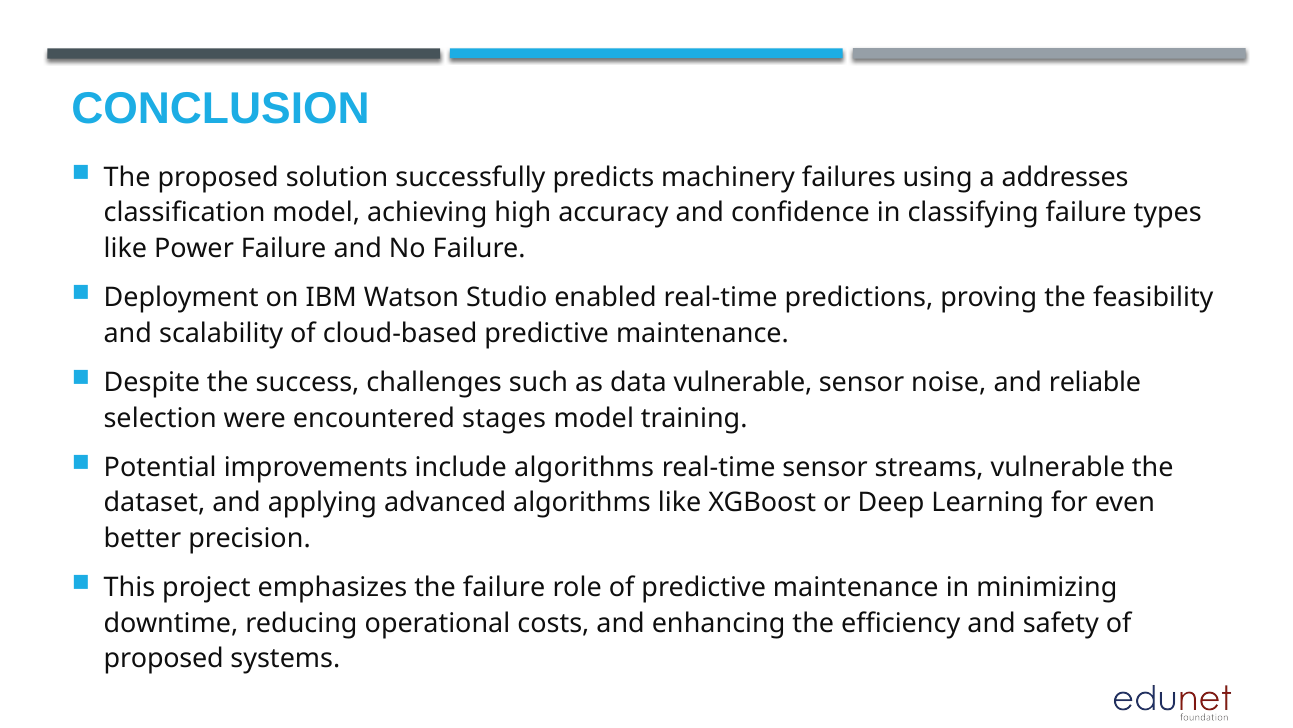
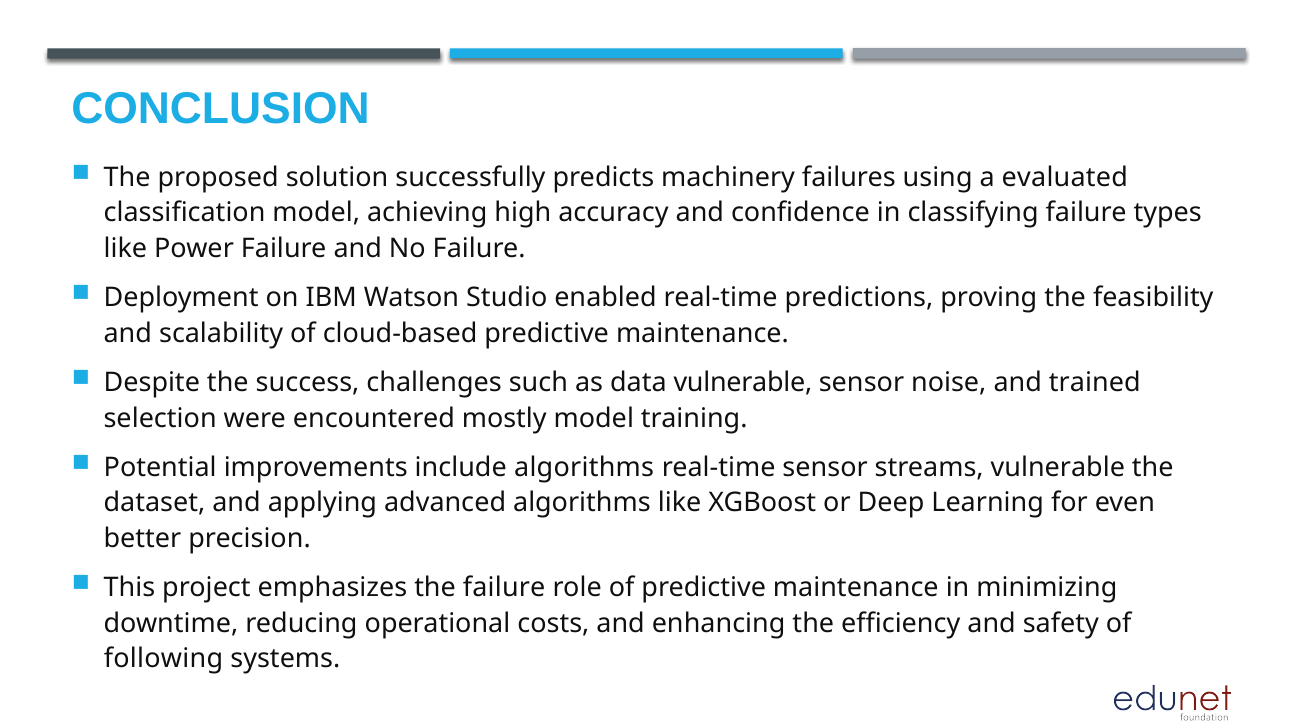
addresses: addresses -> evaluated
reliable: reliable -> trained
stages: stages -> mostly
proposed at (164, 658): proposed -> following
